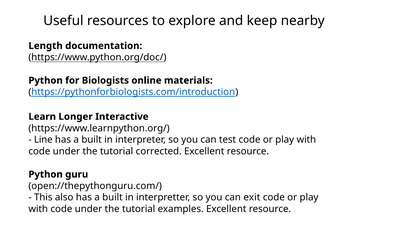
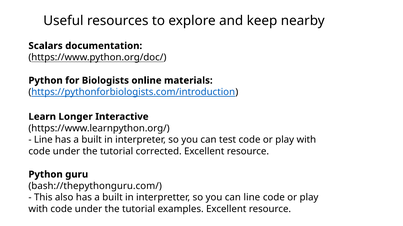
Length: Length -> Scalars
open://thepythonguru.com/: open://thepythonguru.com/ -> bash://thepythonguru.com/
can exit: exit -> line
